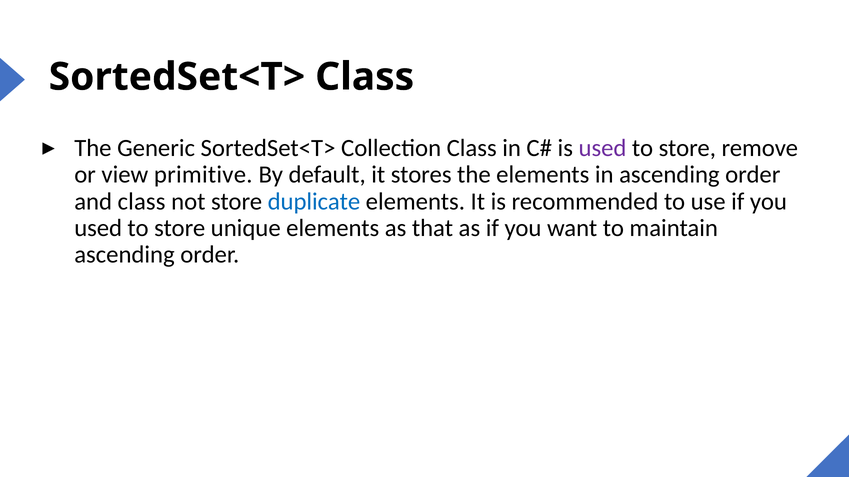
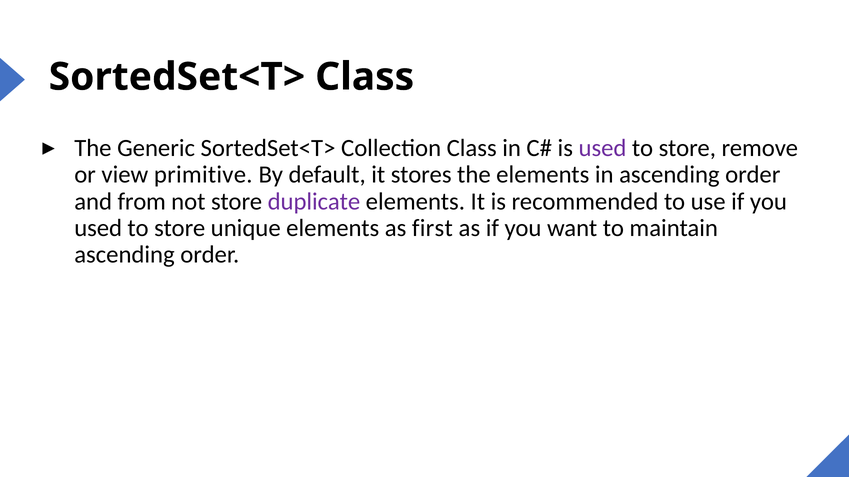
and class: class -> from
duplicate colour: blue -> purple
that: that -> first
